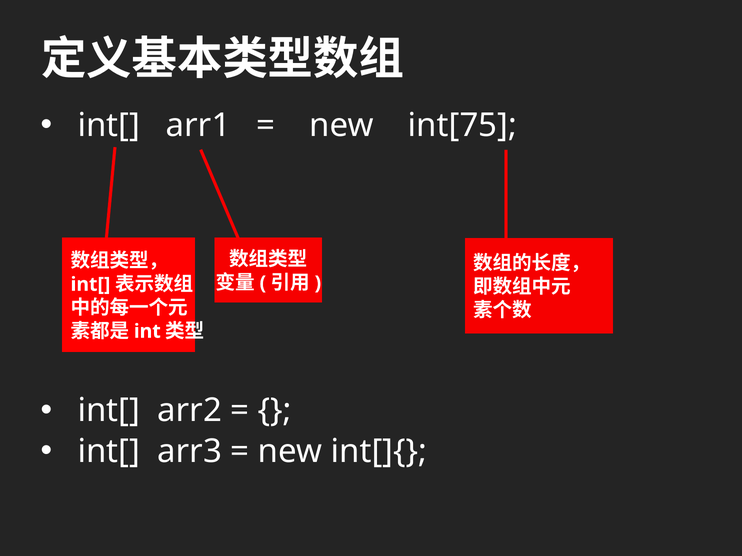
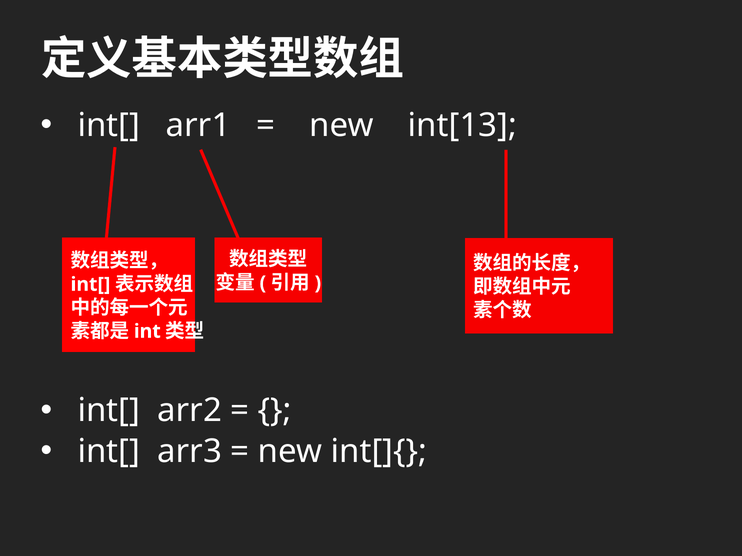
int[75: int[75 -> int[13
